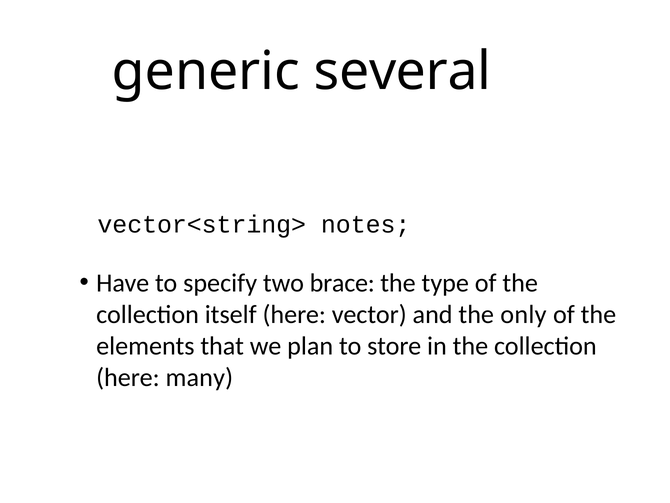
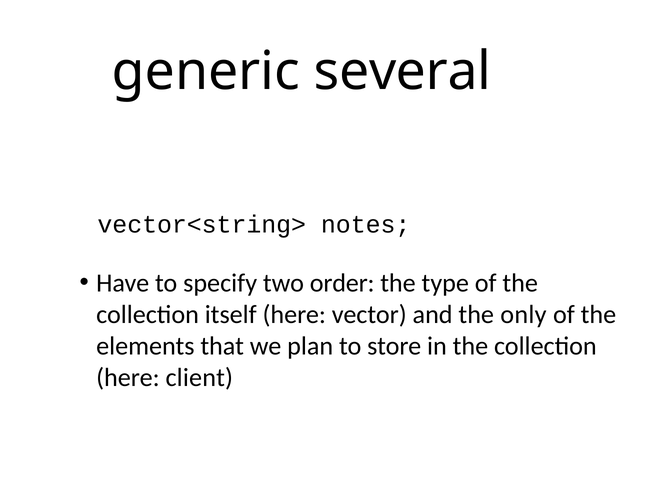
brace: brace -> order
many: many -> client
